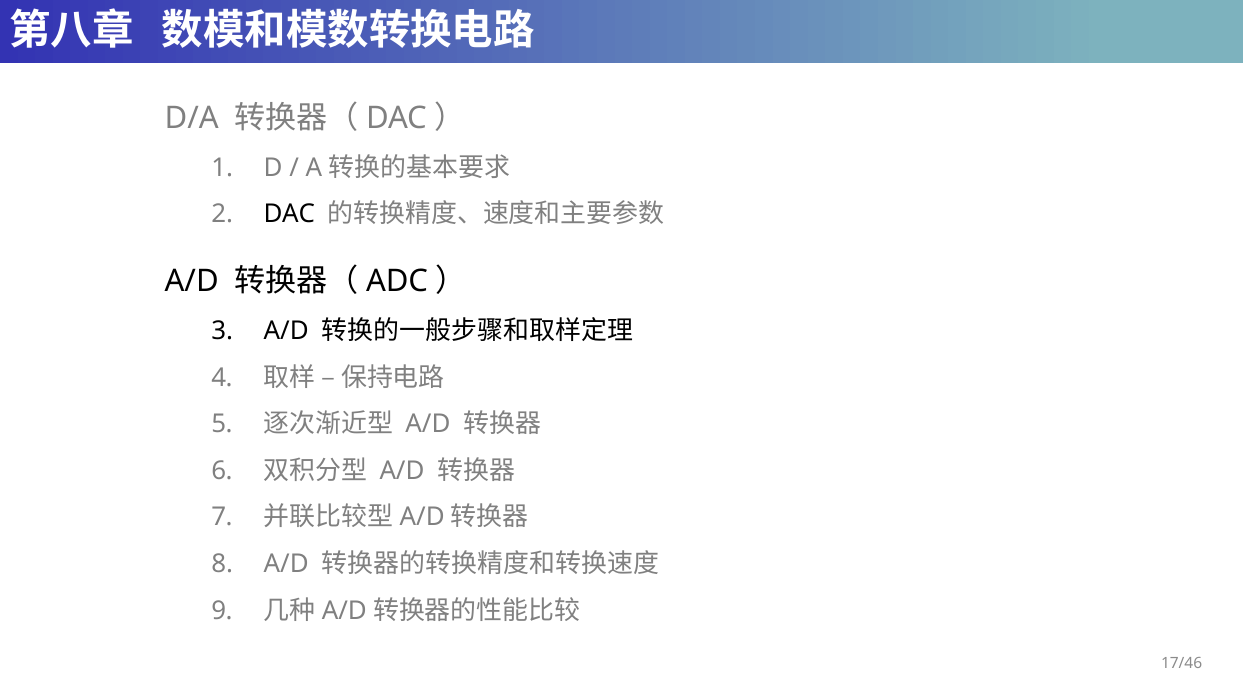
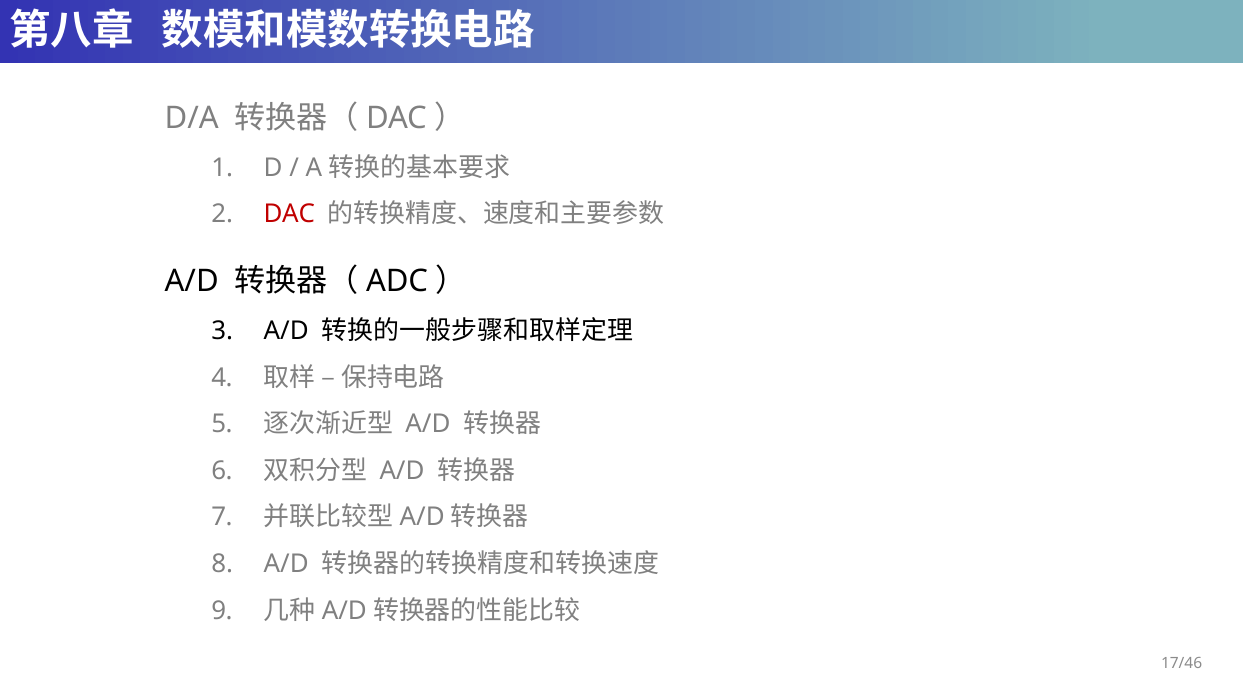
DAC at (289, 214) colour: black -> red
